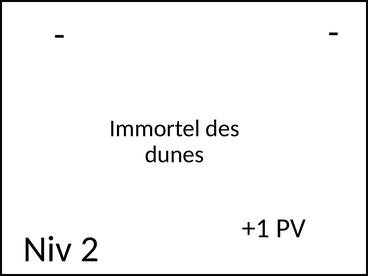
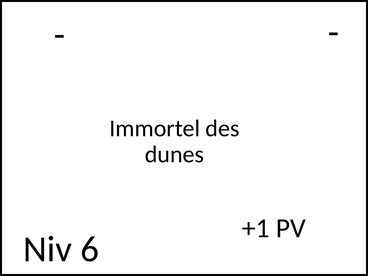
2: 2 -> 6
